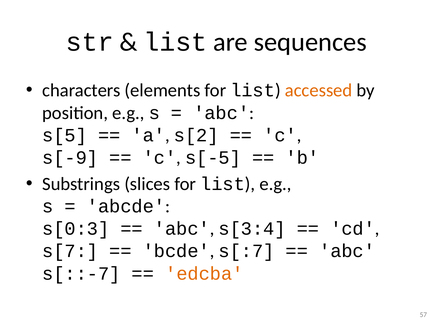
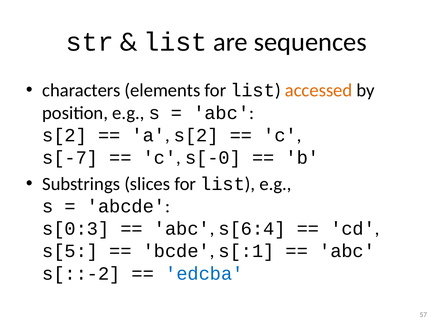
s[5 at (65, 135): s[5 -> s[2
s[-9: s[-9 -> s[-7
s[-5: s[-5 -> s[-0
s[3:4: s[3:4 -> s[6:4
s[7: s[7 -> s[5
s[:7: s[:7 -> s[:1
s[::-7: s[::-7 -> s[::-2
edcba colour: orange -> blue
